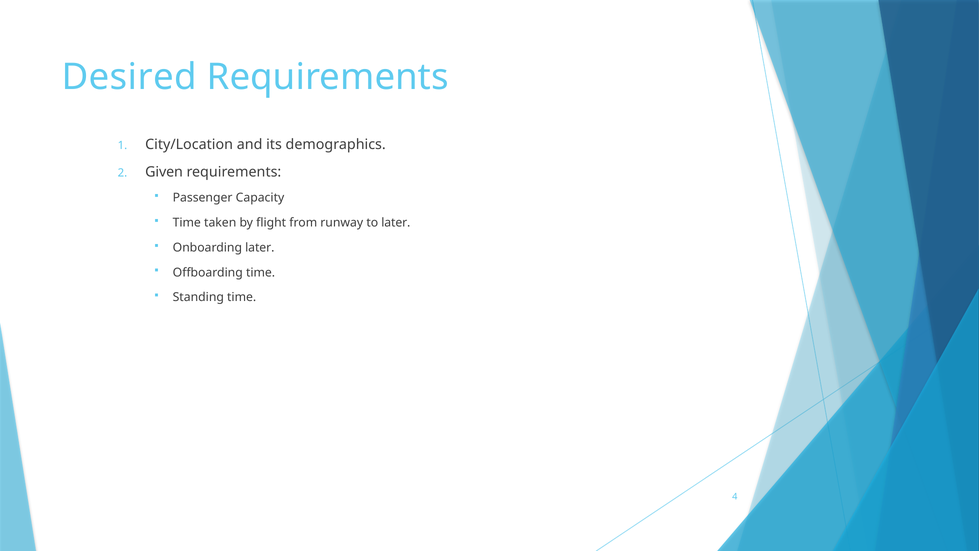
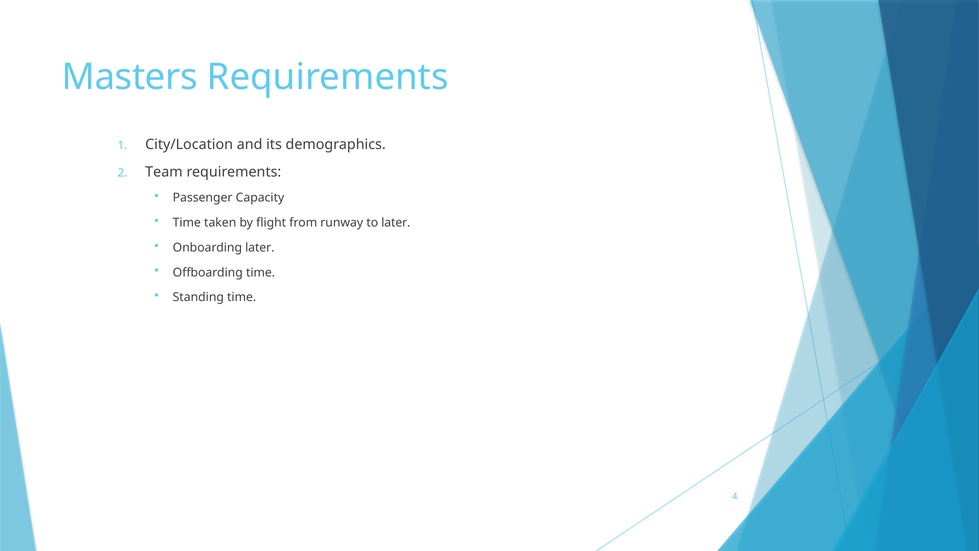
Desired: Desired -> Masters
Given: Given -> Team
